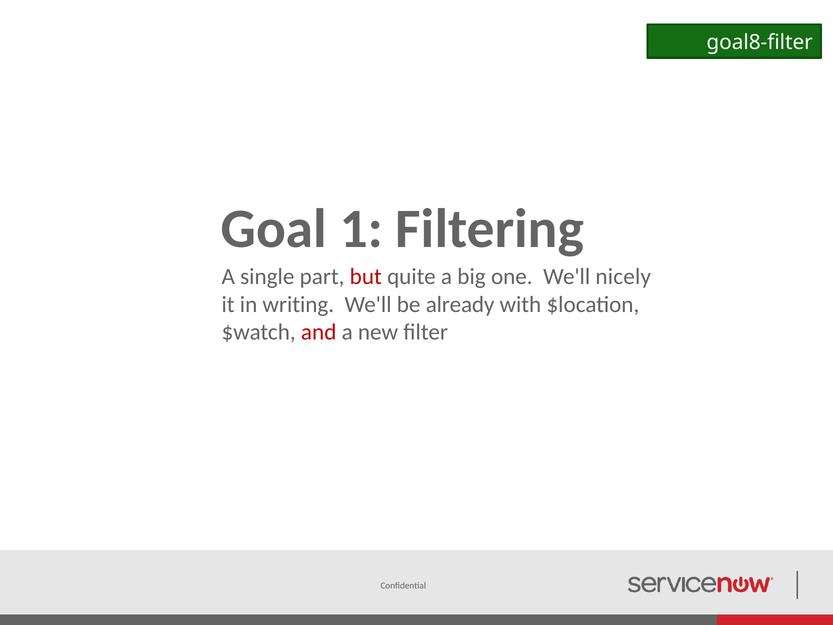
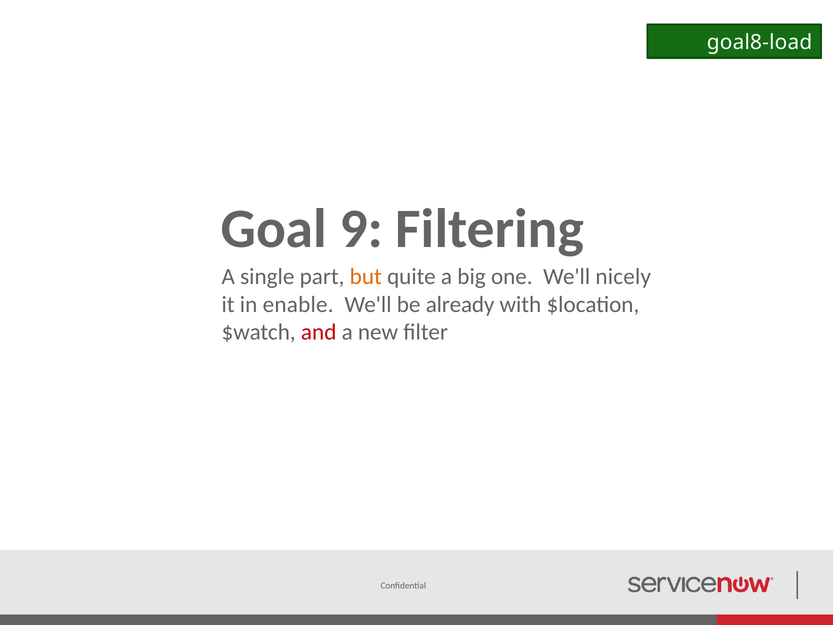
goal8-filter: goal8-filter -> goal8-load
1: 1 -> 9
but colour: red -> orange
writing: writing -> enable
